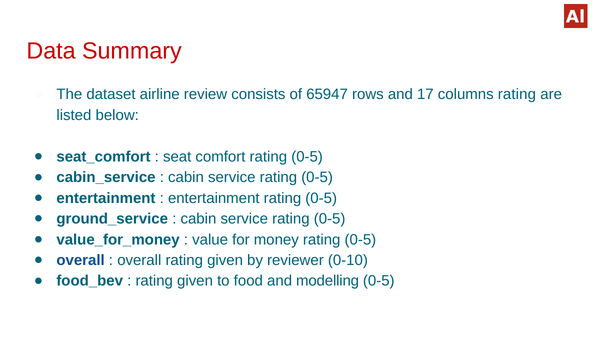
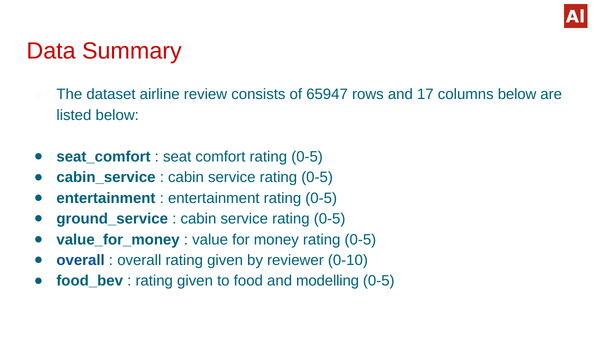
columns rating: rating -> below
